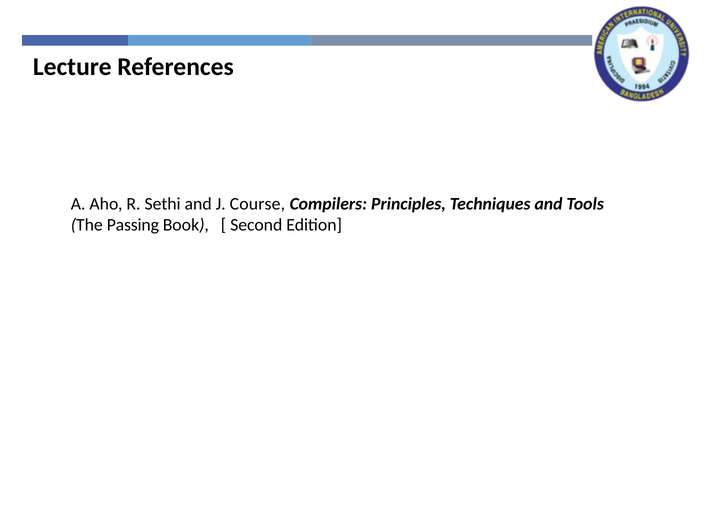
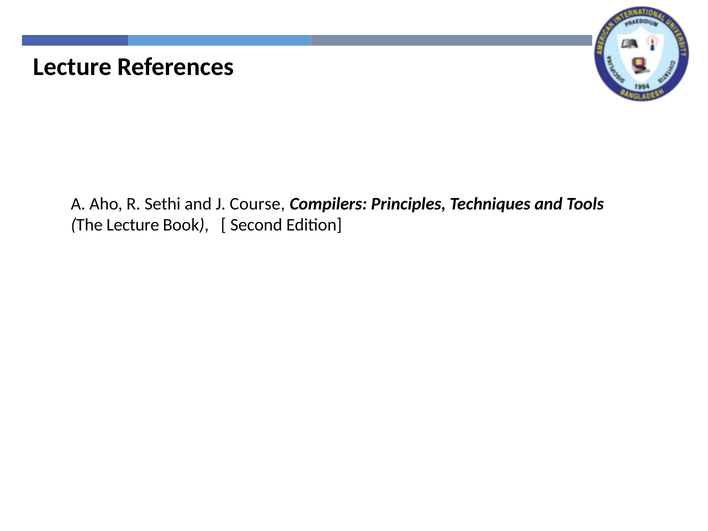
The Passing: Passing -> Lecture
